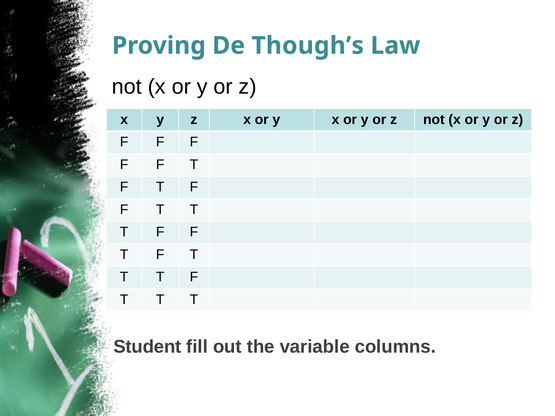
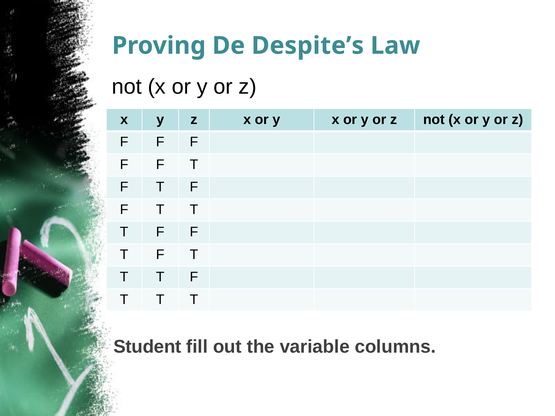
Though’s: Though’s -> Despite’s
